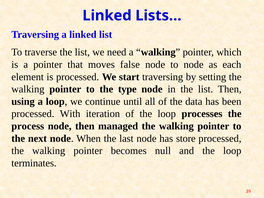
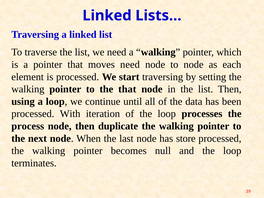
moves false: false -> need
the type: type -> that
managed: managed -> duplicate
